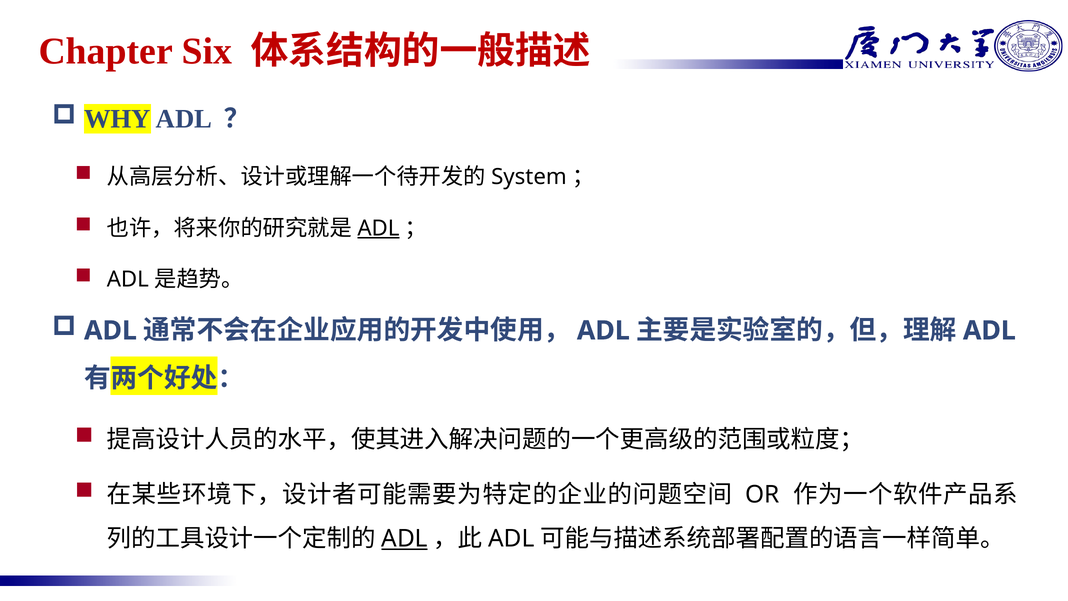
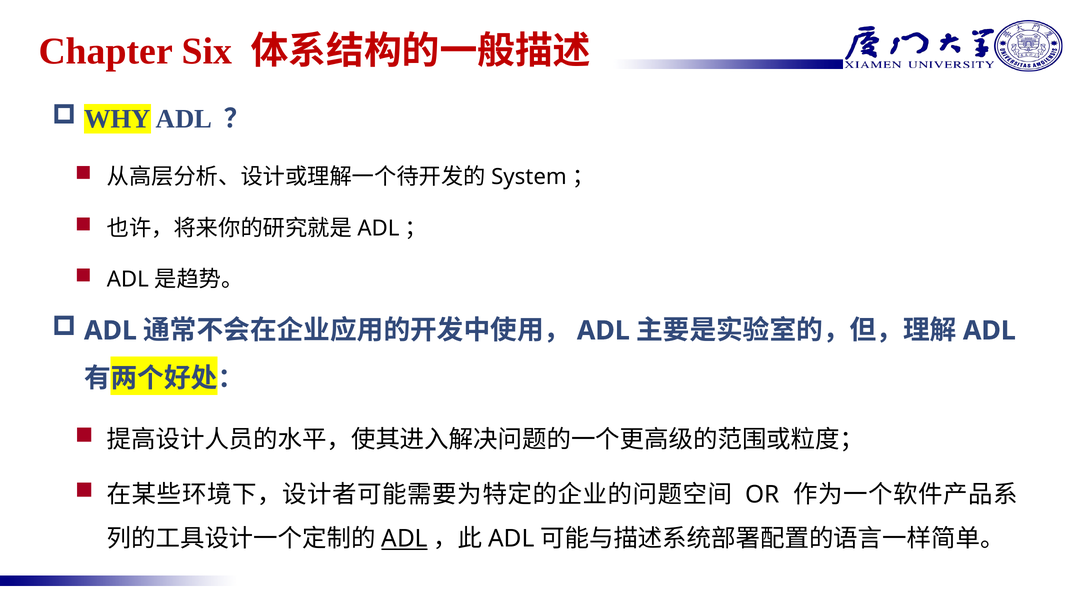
ADL at (378, 228) underline: present -> none
